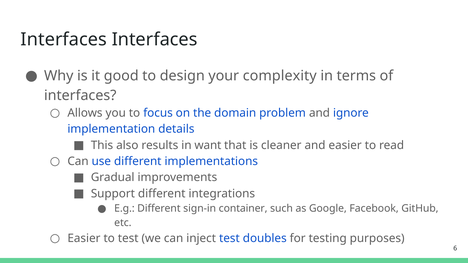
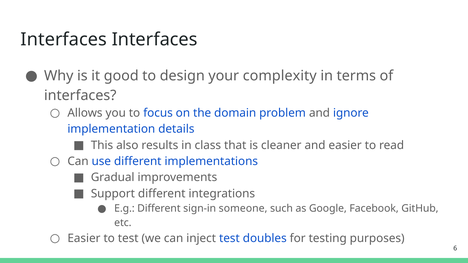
want: want -> class
container: container -> someone
